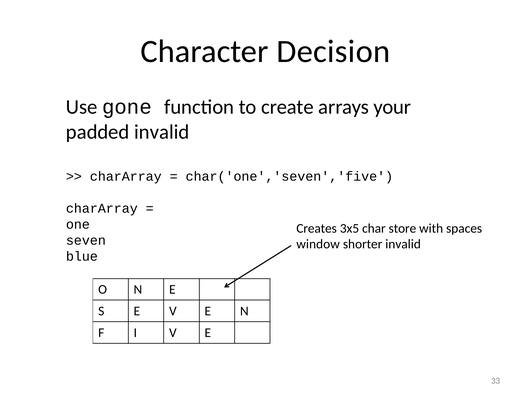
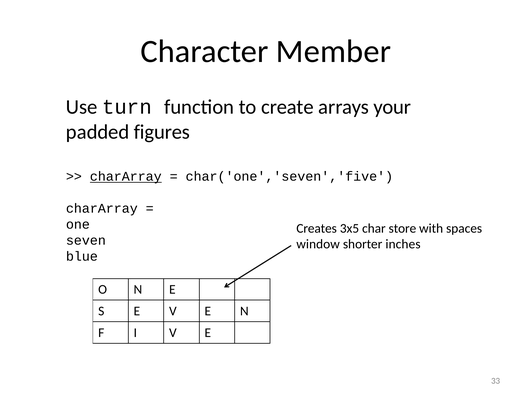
Decision: Decision -> Member
gone: gone -> turn
padded invalid: invalid -> figures
charArray at (126, 177) underline: none -> present
shorter invalid: invalid -> inches
